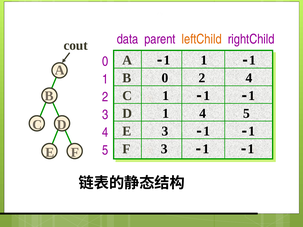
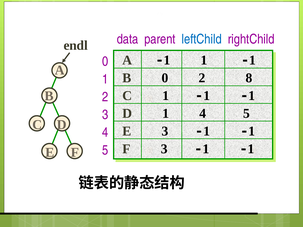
cout: cout -> endl
leftChild colour: orange -> blue
2 4: 4 -> 8
